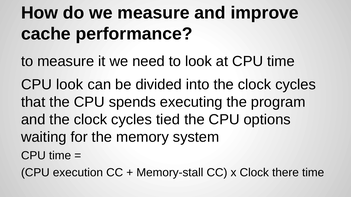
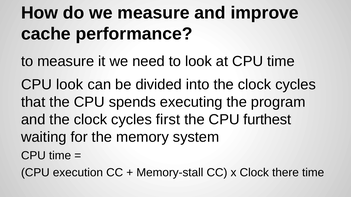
tied: tied -> first
options: options -> furthest
